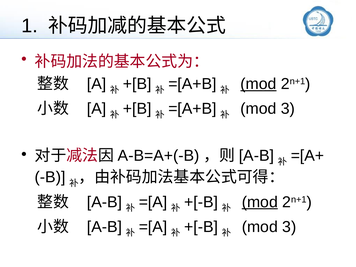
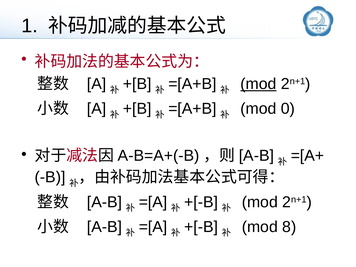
3 at (288, 109): 3 -> 0
mod at (260, 202) underline: present -> none
3 at (289, 227): 3 -> 8
